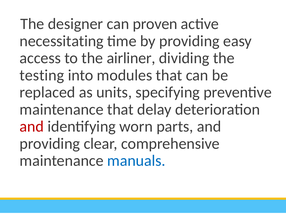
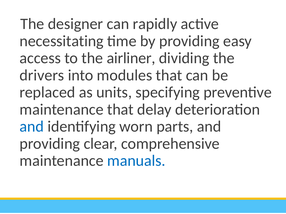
proven: proven -> rapidly
testing: testing -> drivers
and at (32, 127) colour: red -> blue
